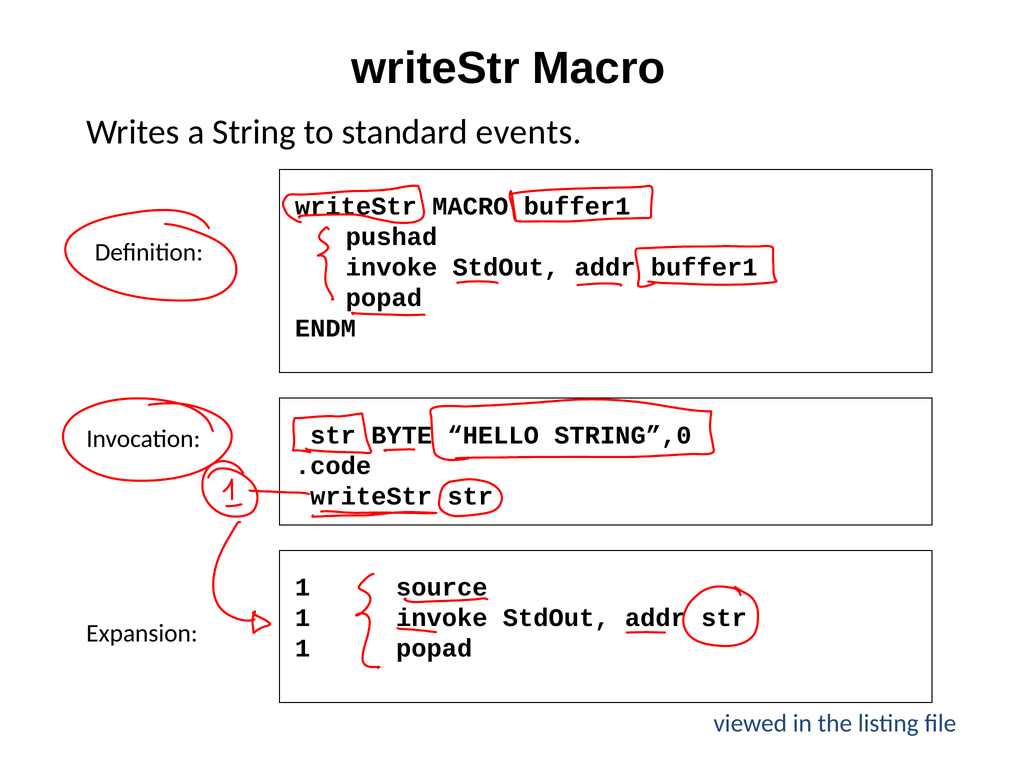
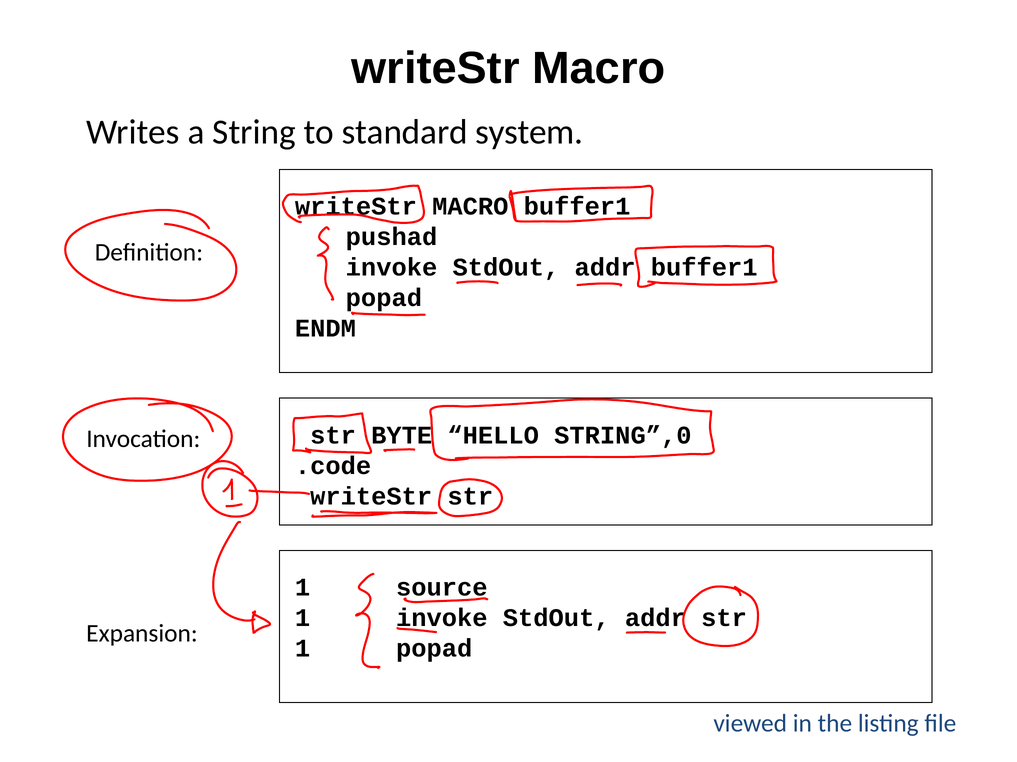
events: events -> system
